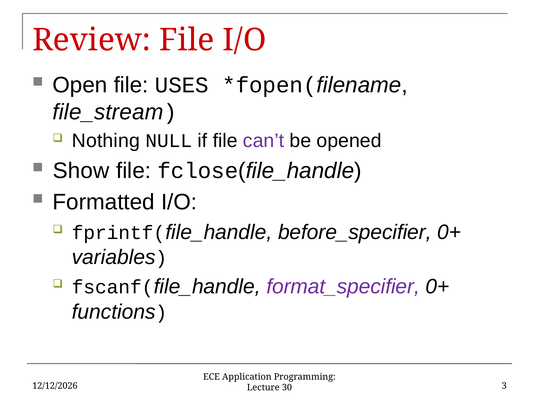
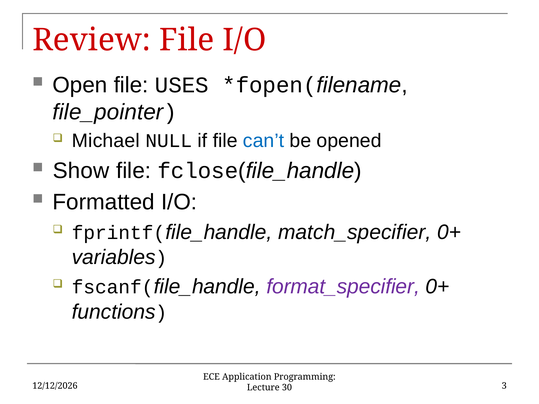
file_stream: file_stream -> file_pointer
Nothing: Nothing -> Michael
can’t colour: purple -> blue
before_specifier: before_specifier -> match_specifier
